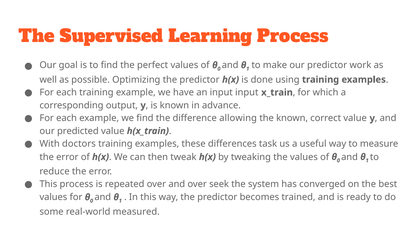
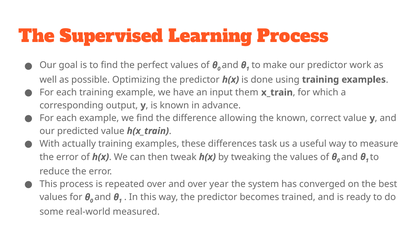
input input: input -> them
doctors: doctors -> actually
seek: seek -> year
